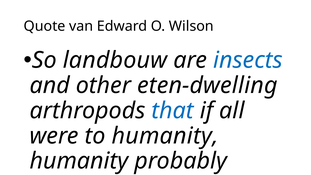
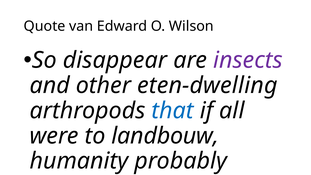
landbouw: landbouw -> disappear
insects colour: blue -> purple
to humanity: humanity -> landbouw
